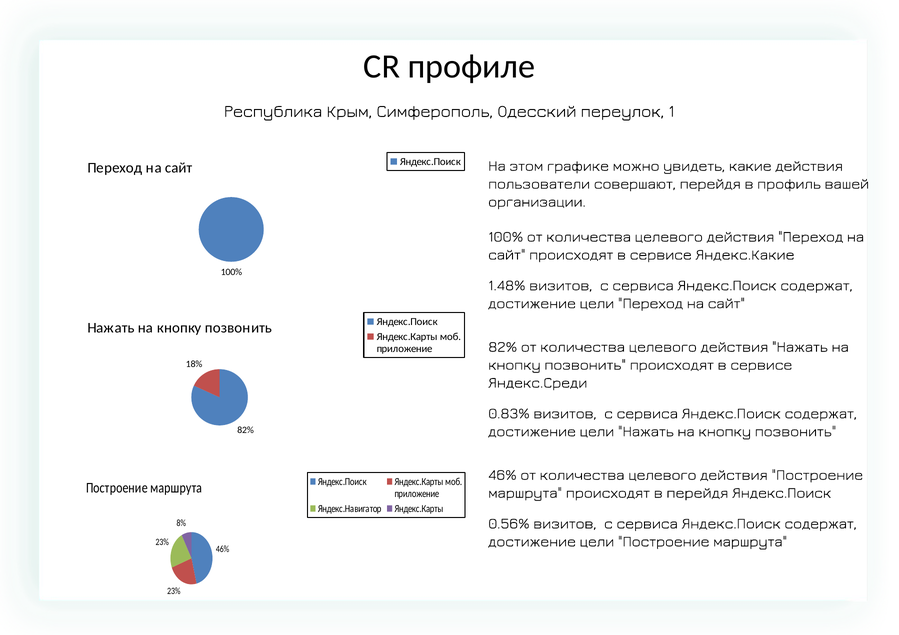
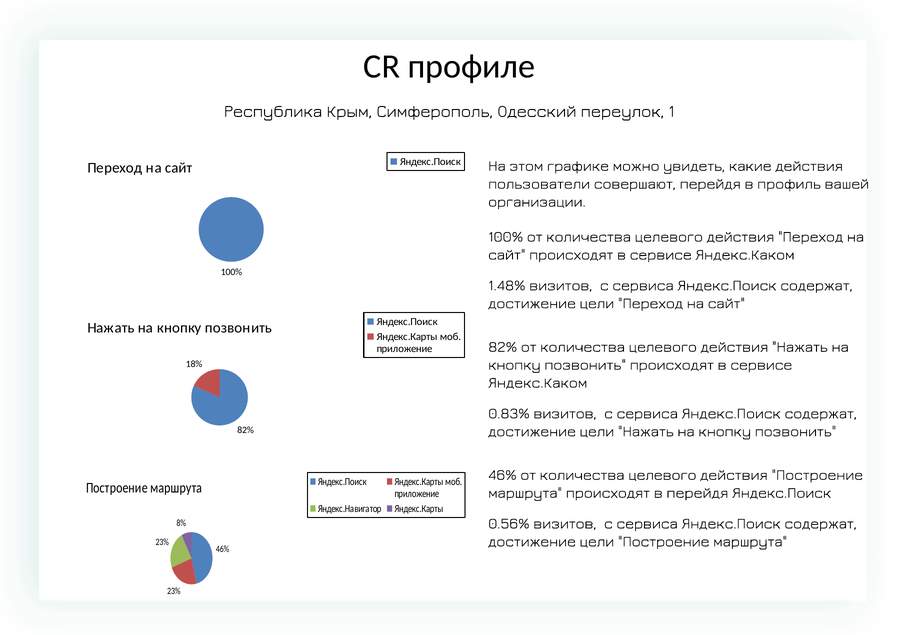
Яндекс.Какие at (745, 255): Яндекс.Какие -> Яндекс.Каком
Яндекс.Среди at (538, 383): Яндекс.Среди -> Яндекс.Каком
